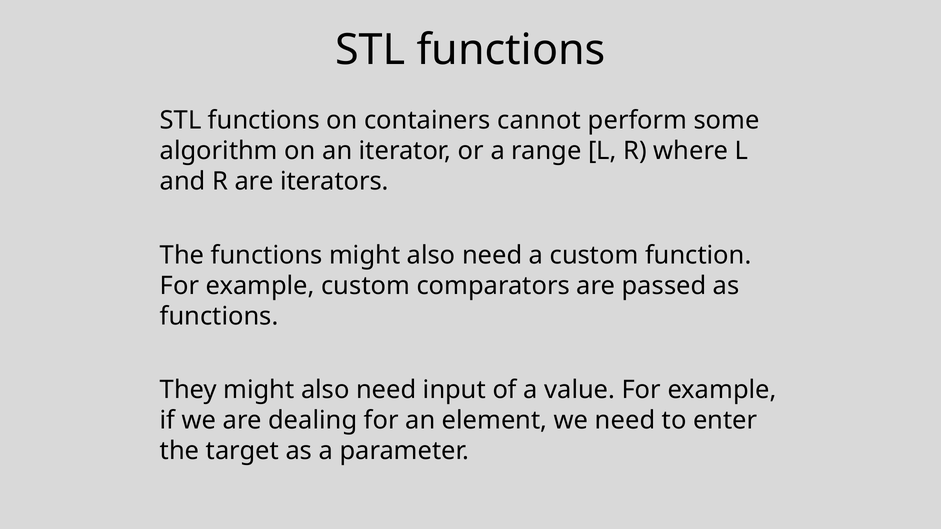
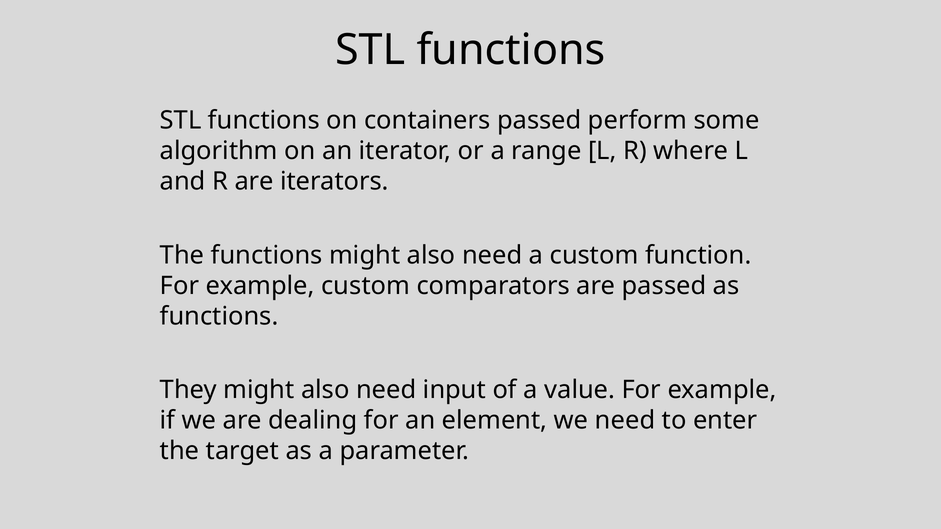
containers cannot: cannot -> passed
